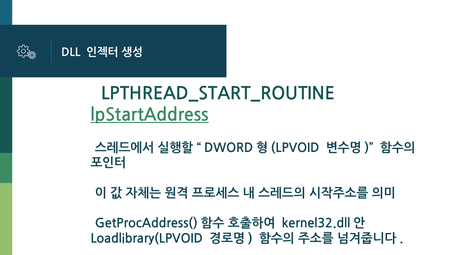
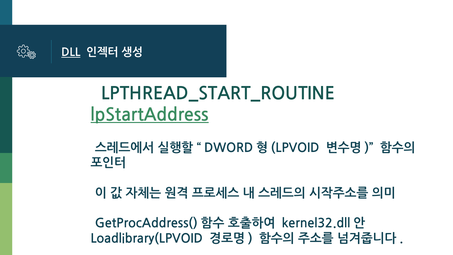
DLL underline: none -> present
